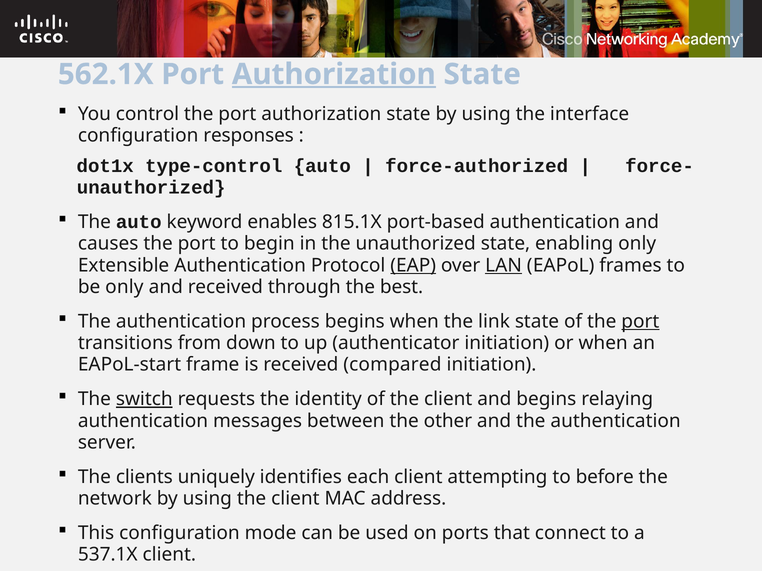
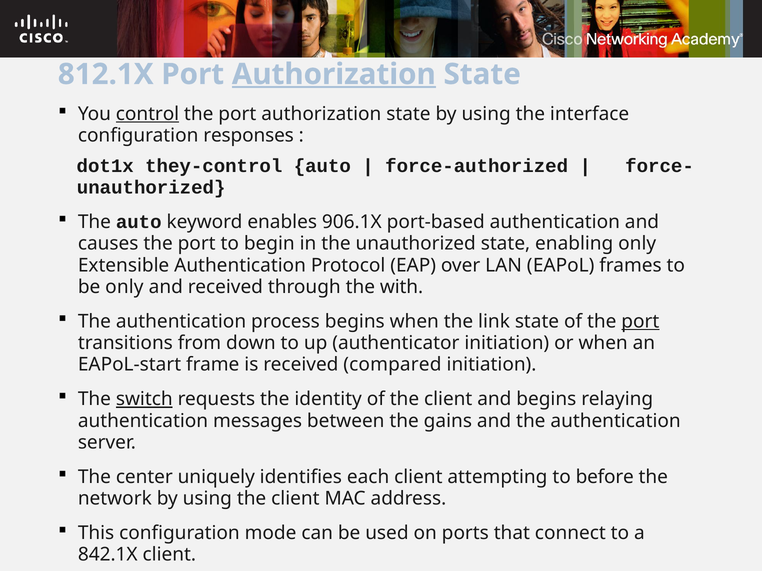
562.1X: 562.1X -> 812.1X
control underline: none -> present
type-control: type-control -> they-control
815.1X: 815.1X -> 906.1X
EAP underline: present -> none
LAN underline: present -> none
best: best -> with
other: other -> gains
clients: clients -> center
537.1X: 537.1X -> 842.1X
